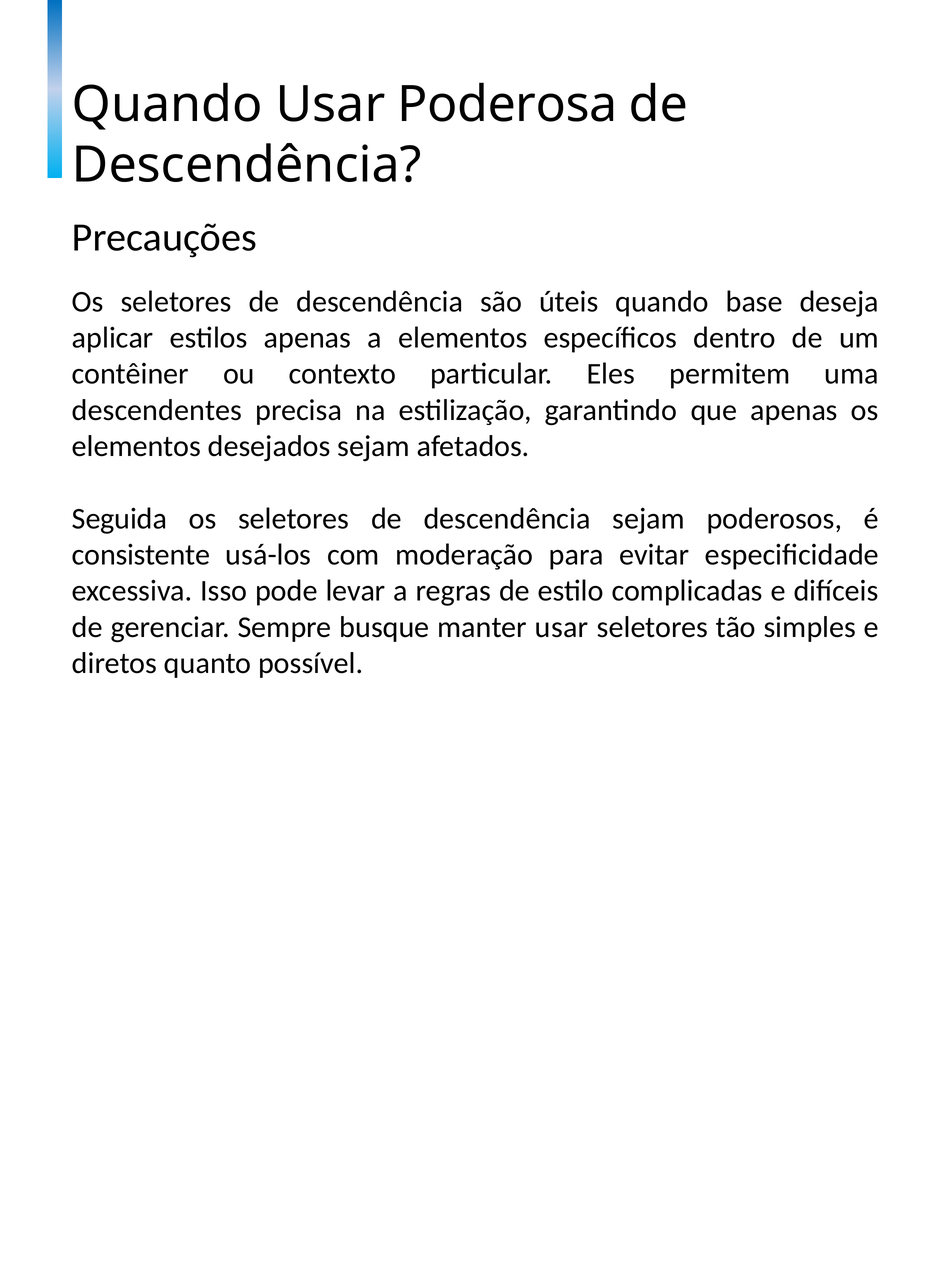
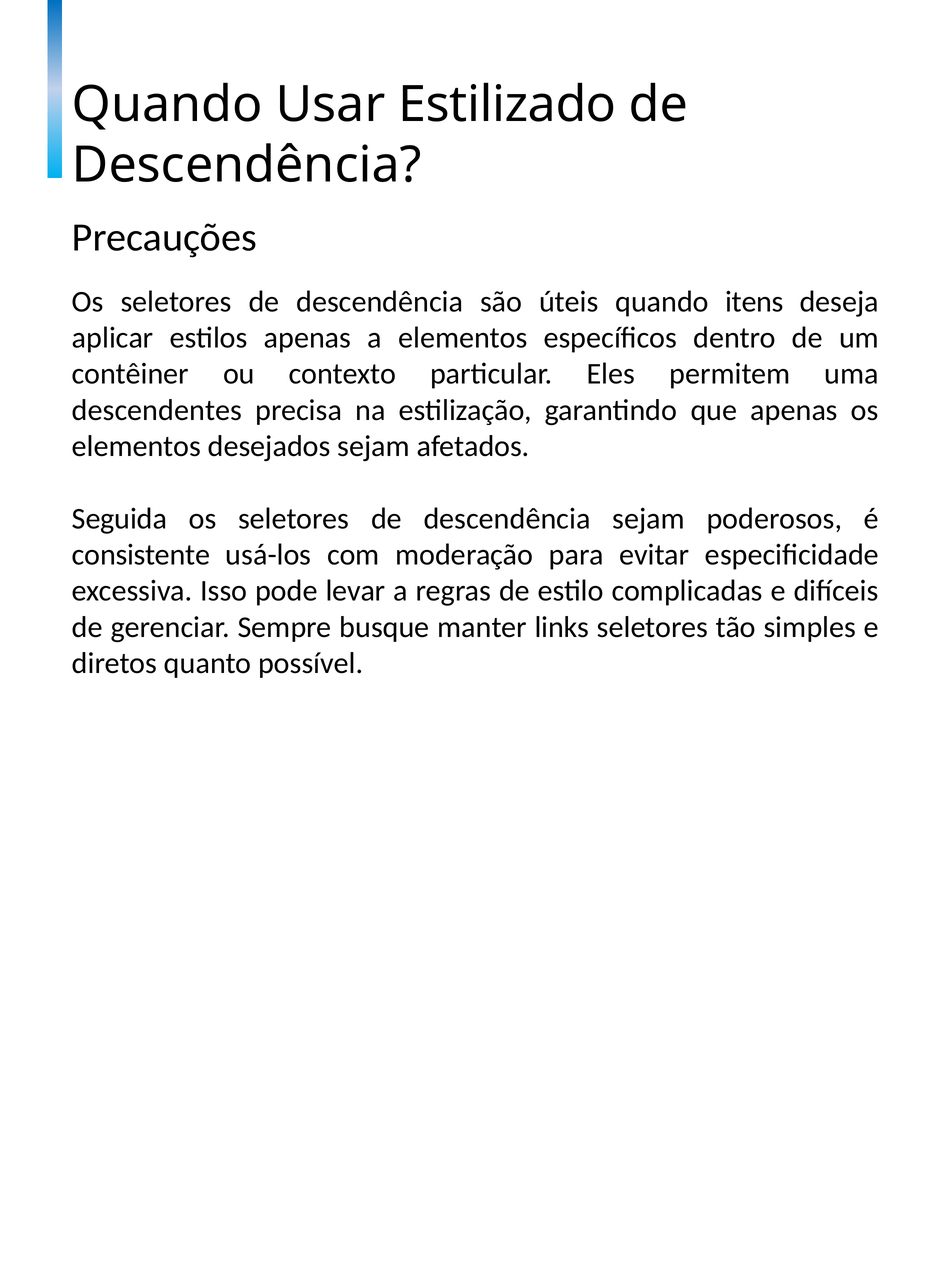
Poderosa: Poderosa -> Estilizado
base: base -> itens
manter usar: usar -> links
